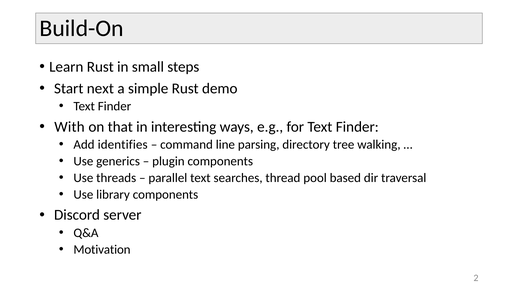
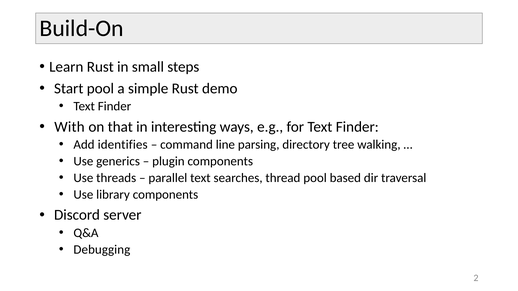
Start next: next -> pool
Motivation: Motivation -> Debugging
